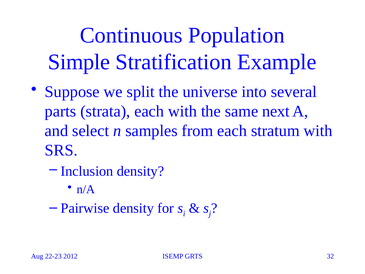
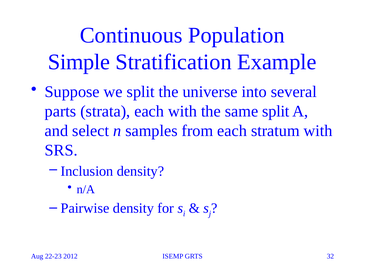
same next: next -> split
